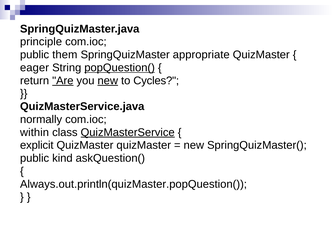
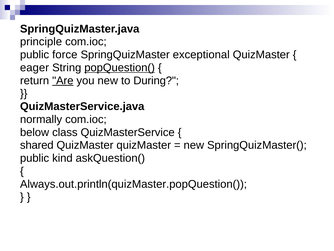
them: them -> force
appropriate: appropriate -> exceptional
new at (108, 80) underline: present -> none
Cycles: Cycles -> During
within: within -> below
QuizMasterService underline: present -> none
explicit: explicit -> shared
